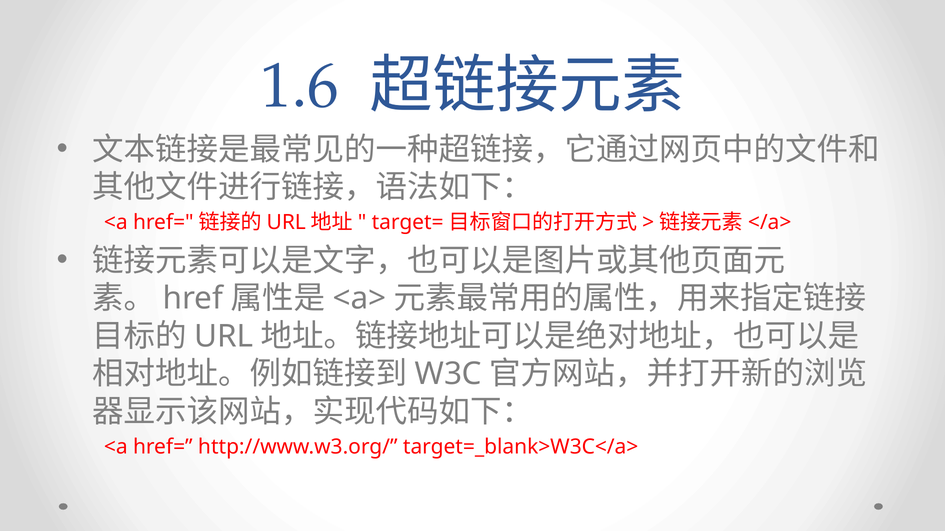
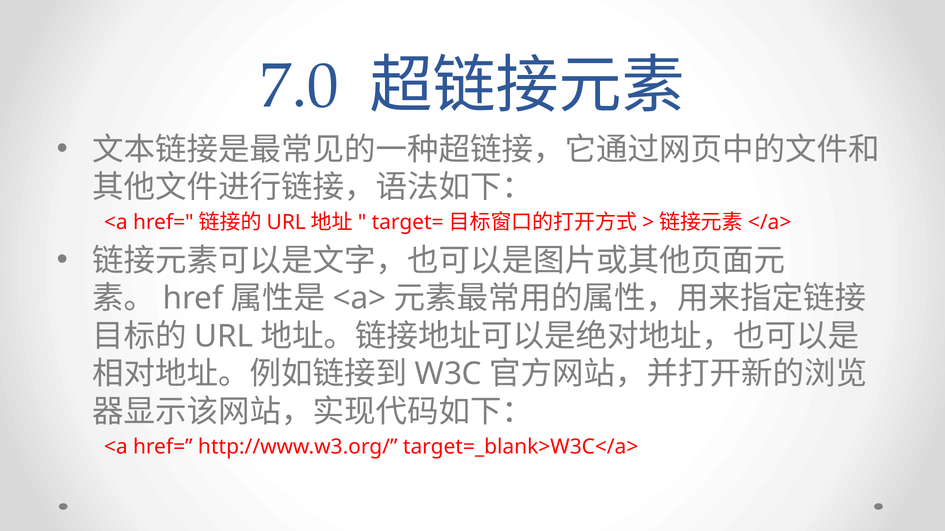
1.6: 1.6 -> 7.0
